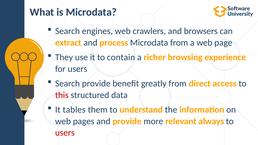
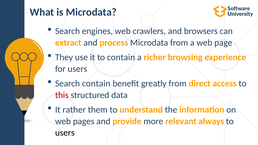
Search provide: provide -> contain
tables: tables -> rather
users at (65, 133) colour: red -> black
